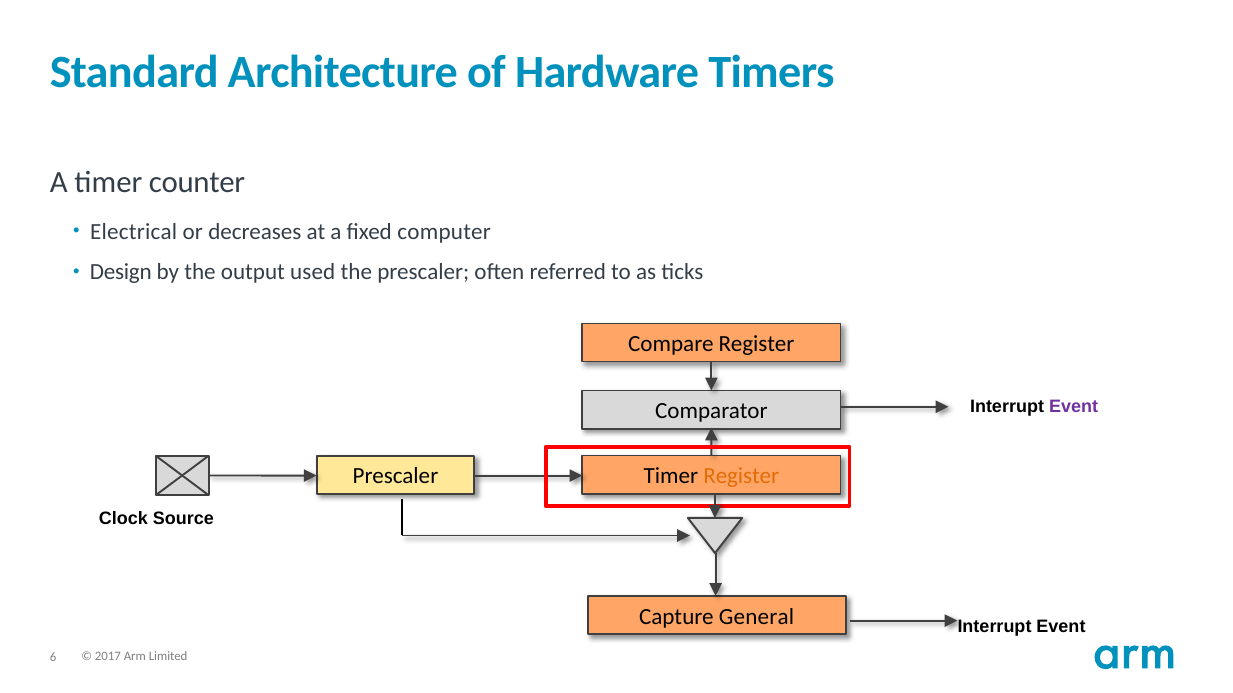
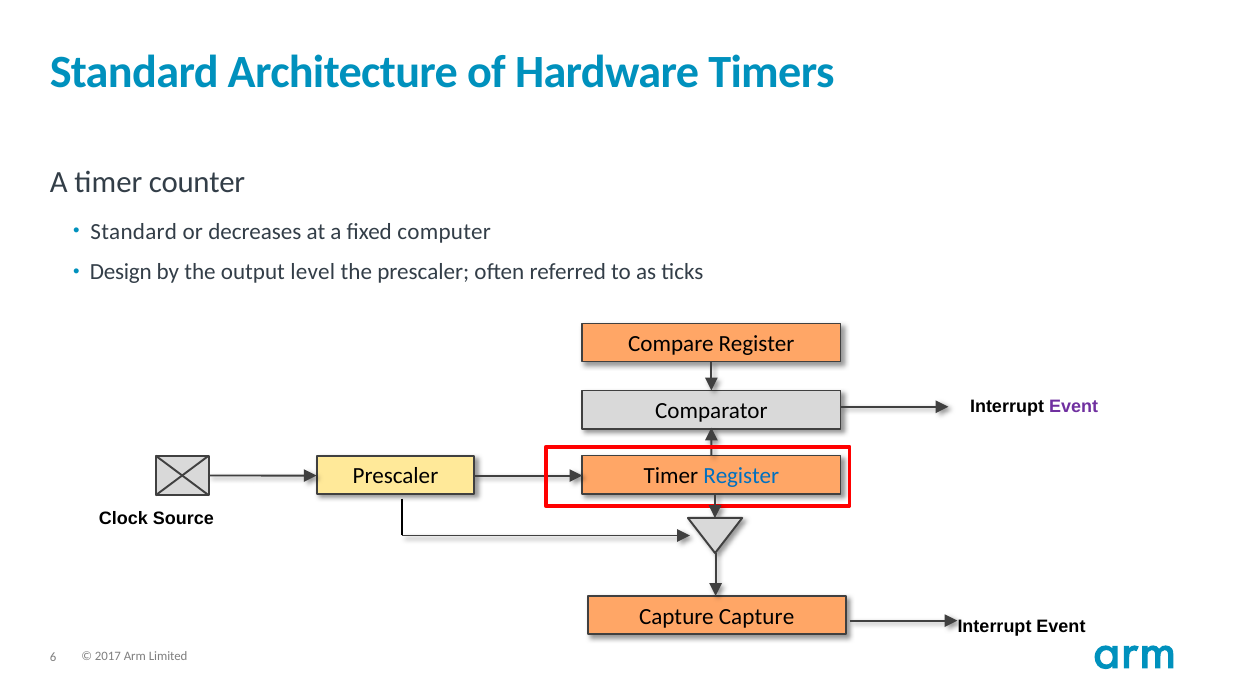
Electrical at (134, 232): Electrical -> Standard
used: used -> level
Register at (741, 477) colour: orange -> blue
Capture General: General -> Capture
